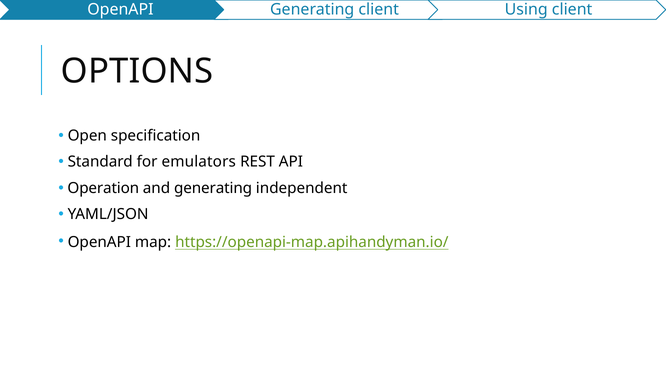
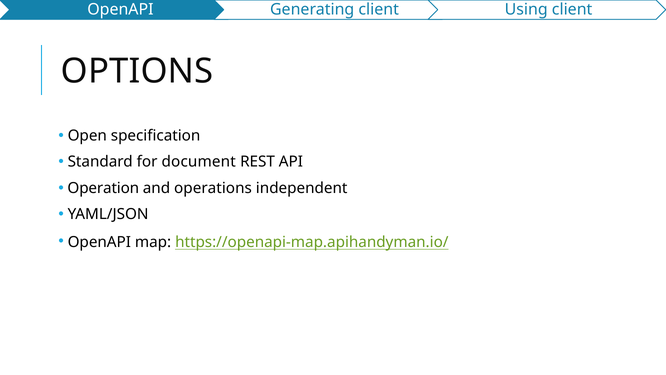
emulators: emulators -> document
and generating: generating -> operations
